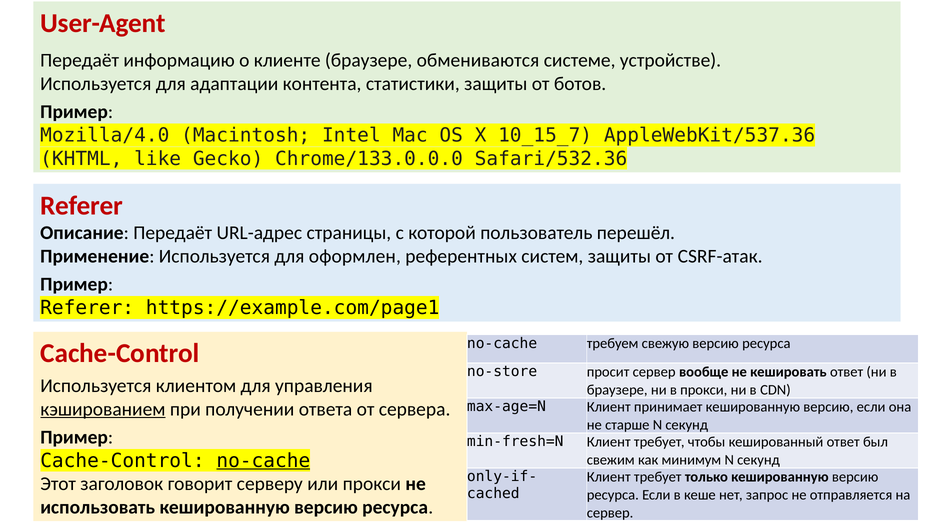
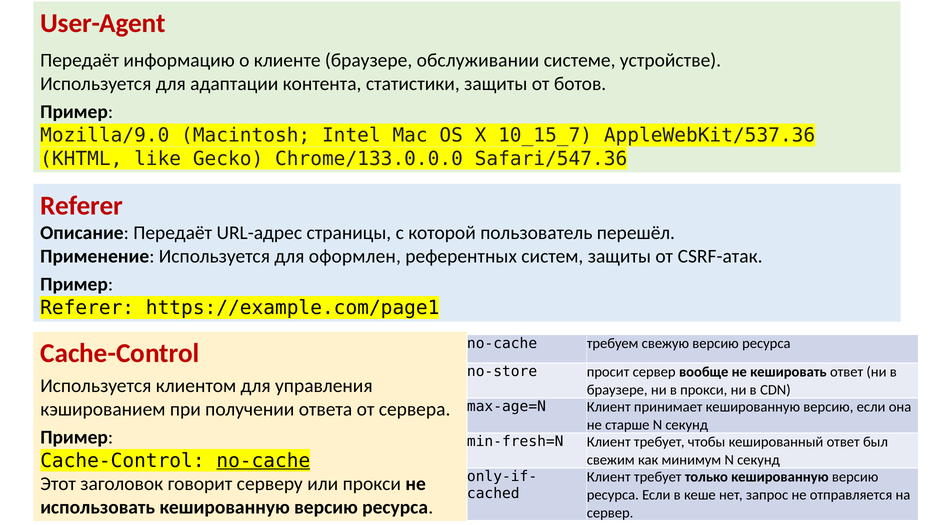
обмениваются: обмениваются -> обслуживании
Mozilla/4.0: Mozilla/4.0 -> Mozilla/9.0
Safari/532.36: Safari/532.36 -> Safari/547.36
кэшированием underline: present -> none
